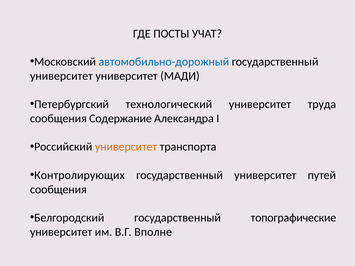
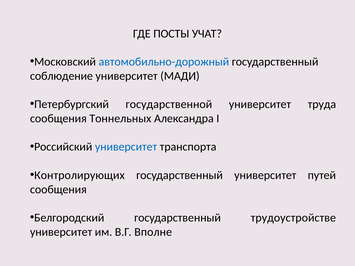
университет at (61, 76): университет -> соблюдение
технологический: технологический -> государственной
Содержание: Содержание -> Тоннельных
университет at (126, 147) colour: orange -> blue
топографические: топографические -> трудоустройстве
